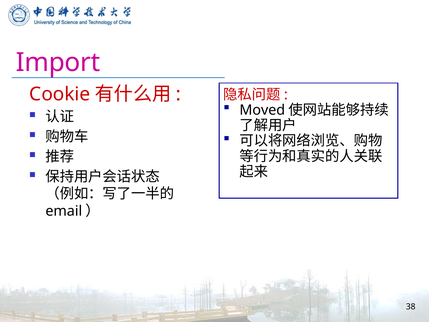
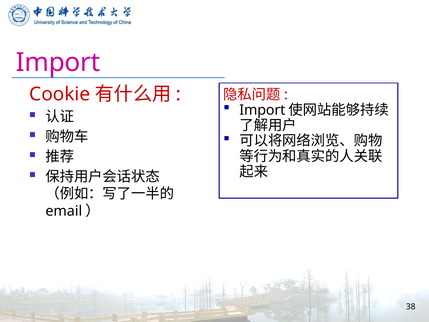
Moved at (262, 110): Moved -> Import
